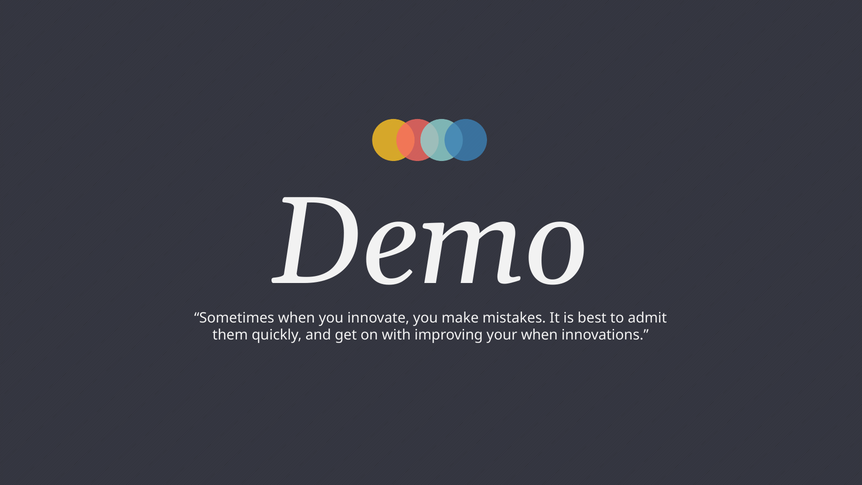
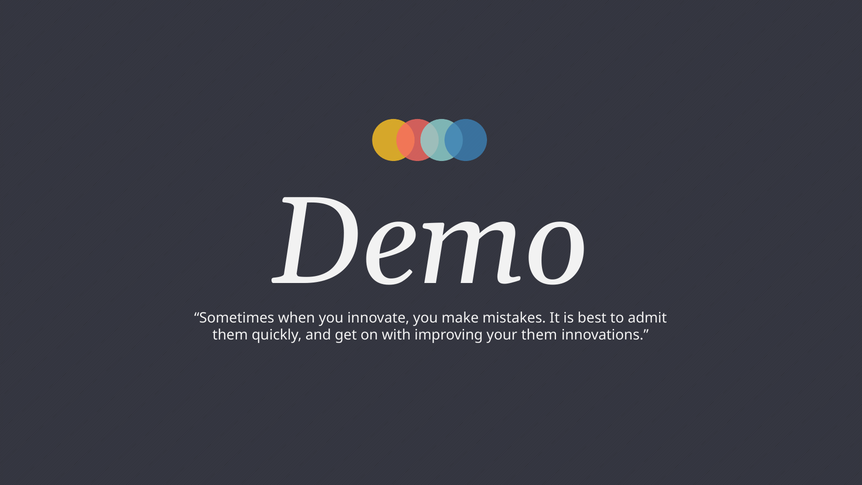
your when: when -> them
